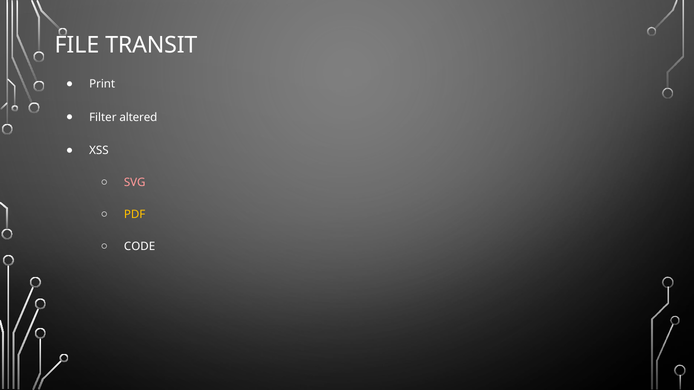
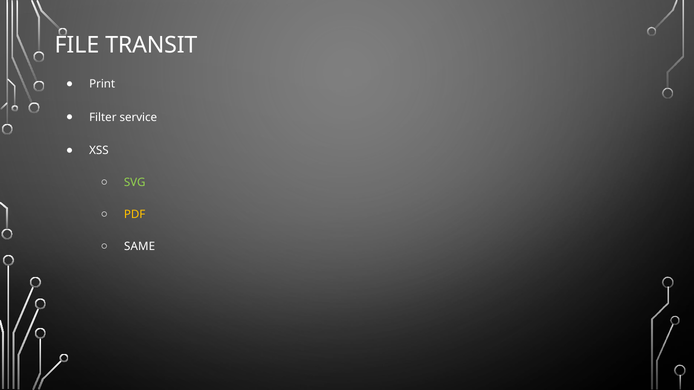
altered: altered -> service
SVG colour: pink -> light green
CODE: CODE -> SAME
